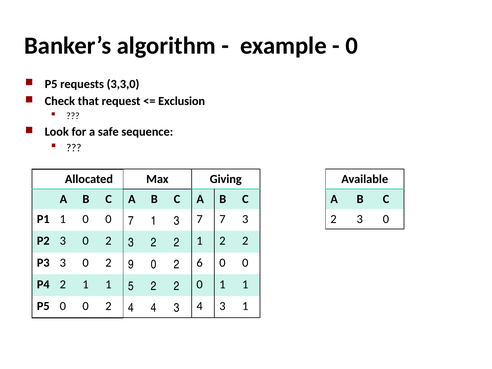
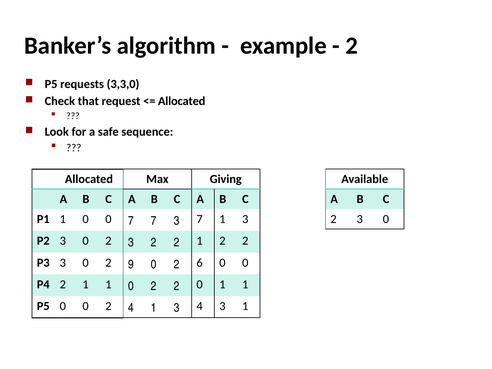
0 at (352, 46): 0 -> 2
Exclusion at (182, 101): Exclusion -> Allocated
7 1: 1 -> 7
7 7: 7 -> 1
1 1 5: 5 -> 0
4 4: 4 -> 1
